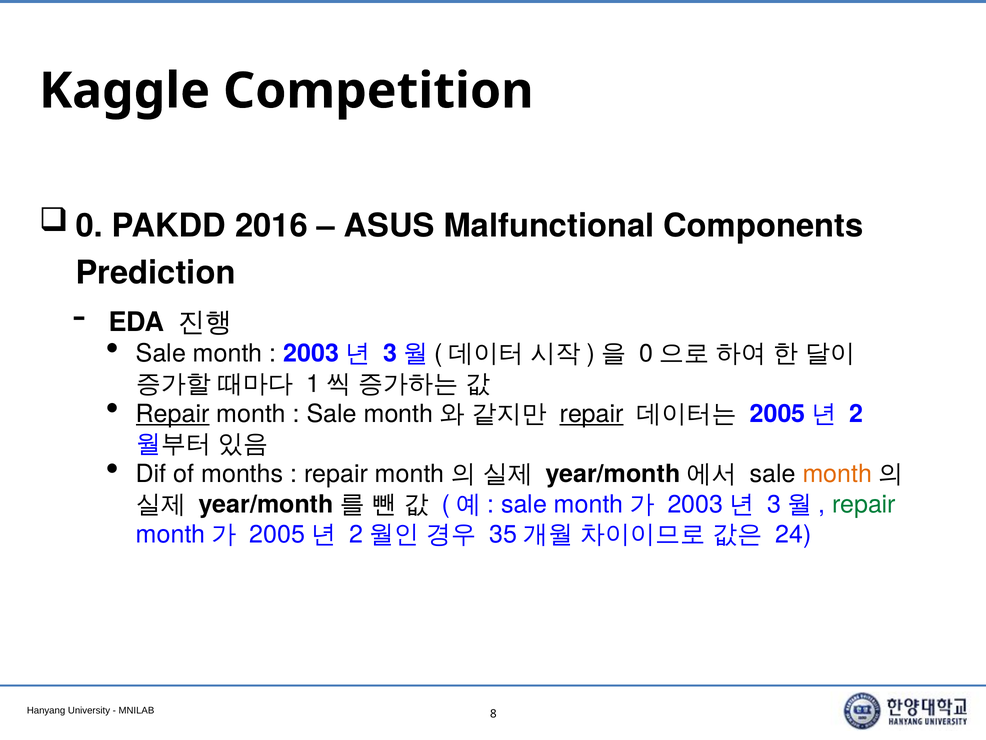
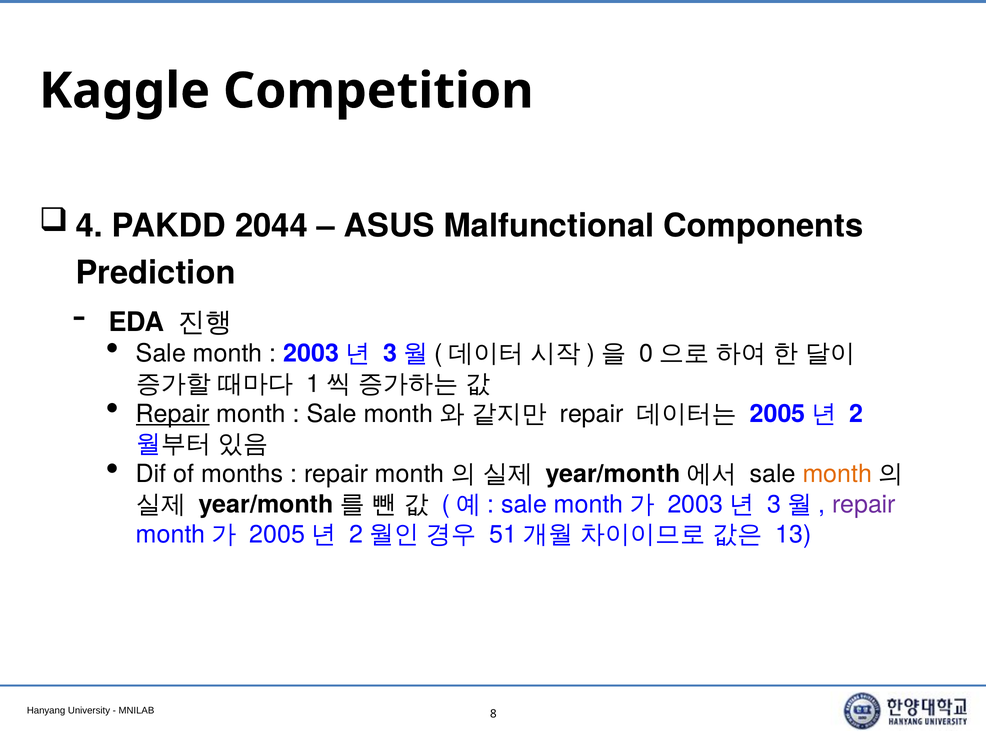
0 at (89, 226): 0 -> 4
2016: 2016 -> 2044
repair at (592, 414) underline: present -> none
repair at (864, 504) colour: green -> purple
35: 35 -> 51
24: 24 -> 13
